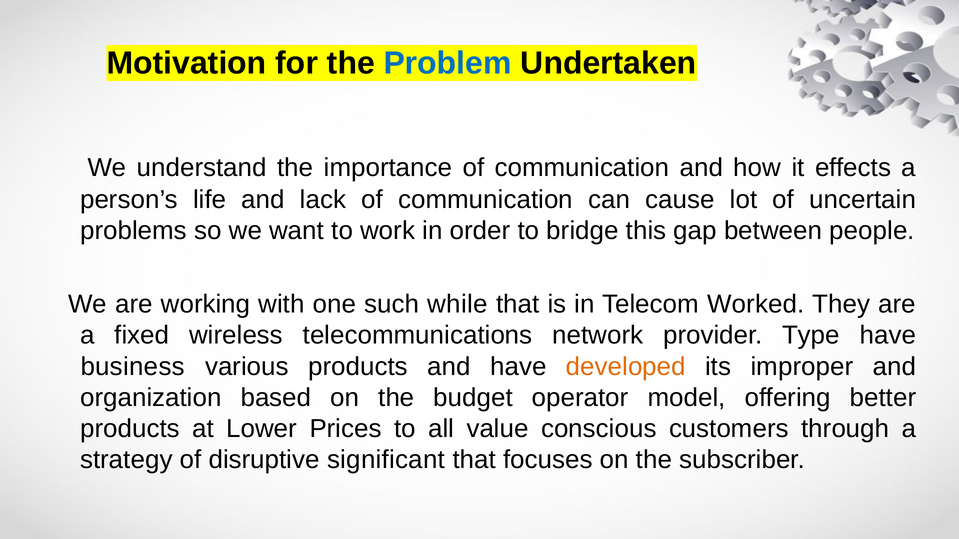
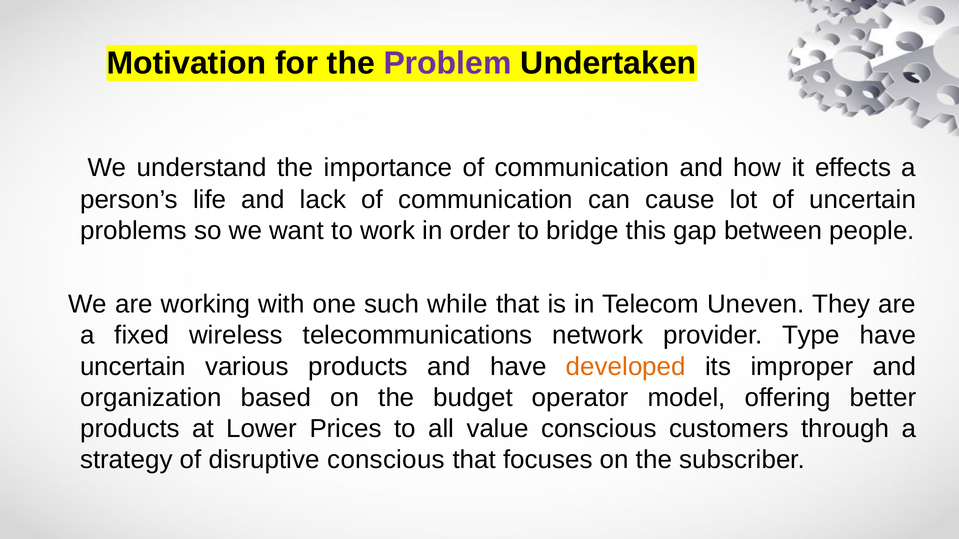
Problem colour: blue -> purple
Worked: Worked -> Uneven
business at (133, 367): business -> uncertain
disruptive significant: significant -> conscious
